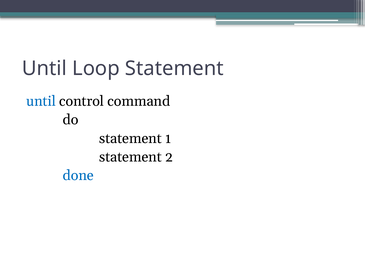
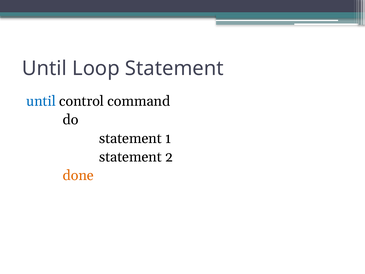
done colour: blue -> orange
